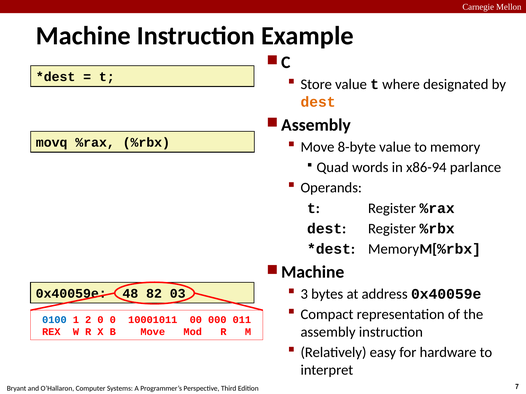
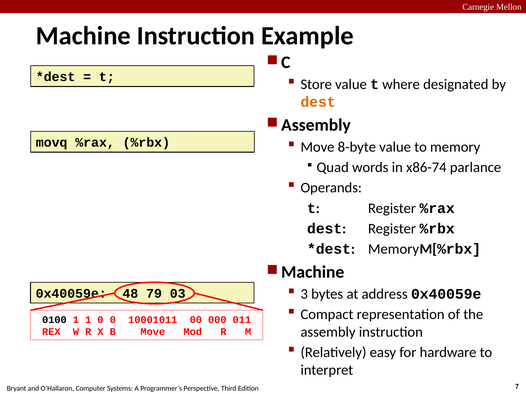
x86-94: x86-94 -> x86-74
82: 82 -> 79
0100 colour: blue -> black
1 2: 2 -> 1
